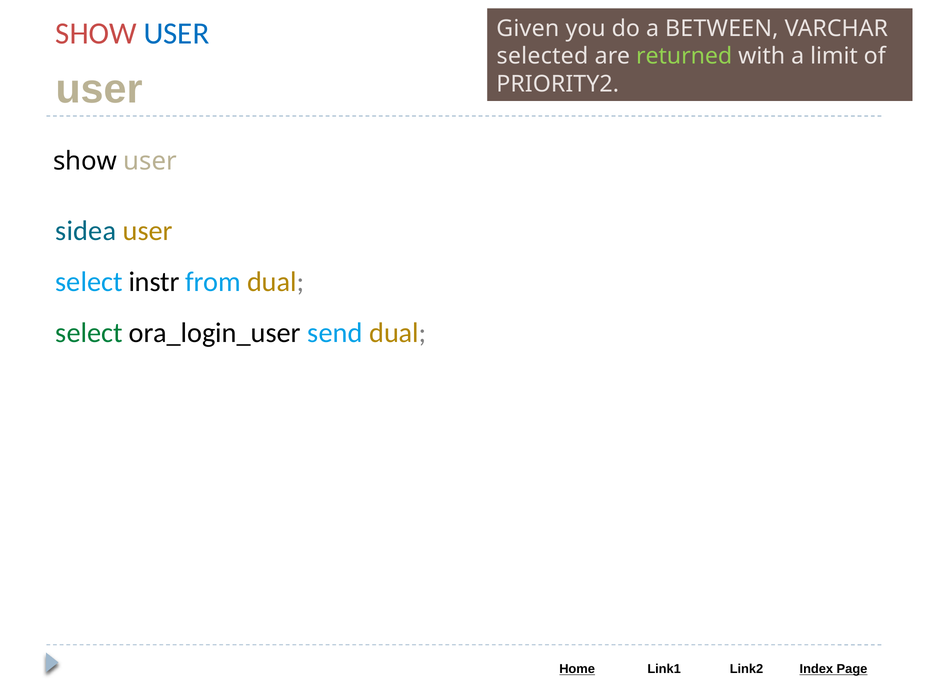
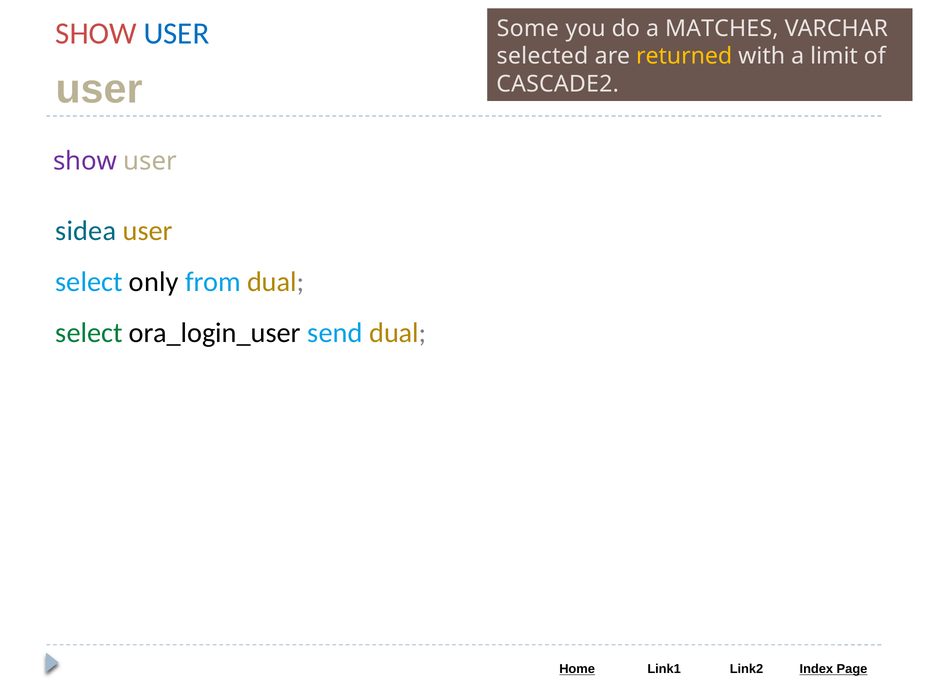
Given: Given -> Some
BETWEEN: BETWEEN -> MATCHES
returned colour: light green -> yellow
PRIORITY2: PRIORITY2 -> CASCADE2
show at (85, 161) colour: black -> purple
instr: instr -> only
